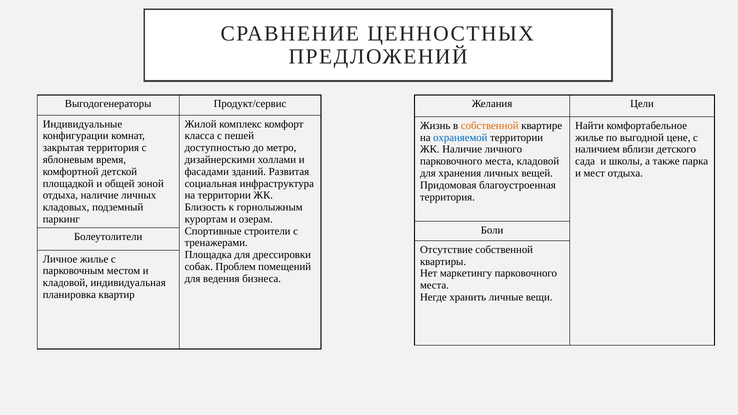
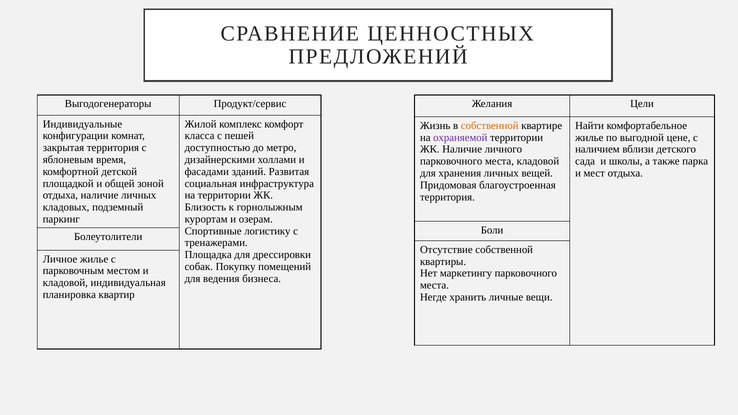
охраняемой colour: blue -> purple
строители: строители -> логистику
Проблем: Проблем -> Покупку
